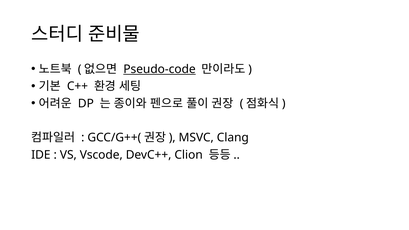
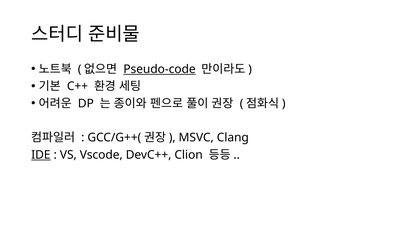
IDE underline: none -> present
